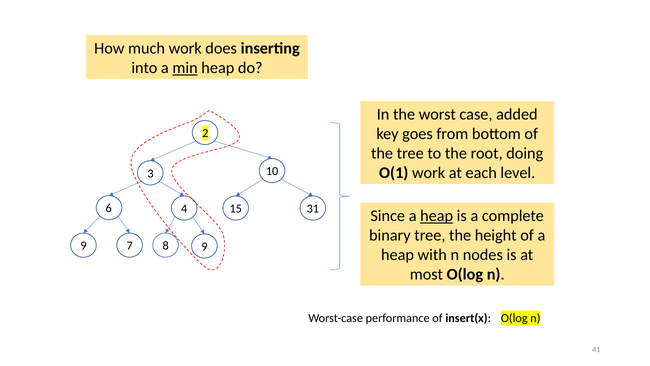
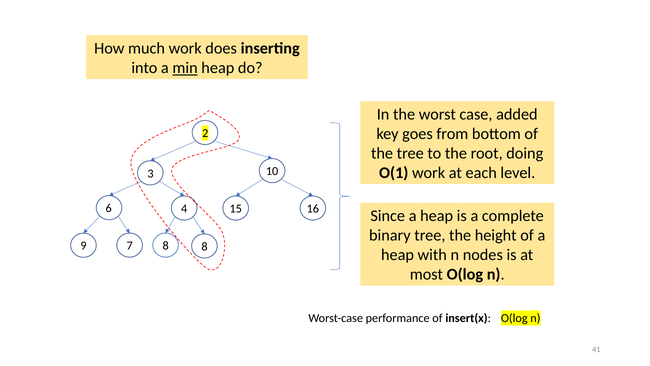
31: 31 -> 16
heap at (437, 216) underline: present -> none
8 9: 9 -> 8
